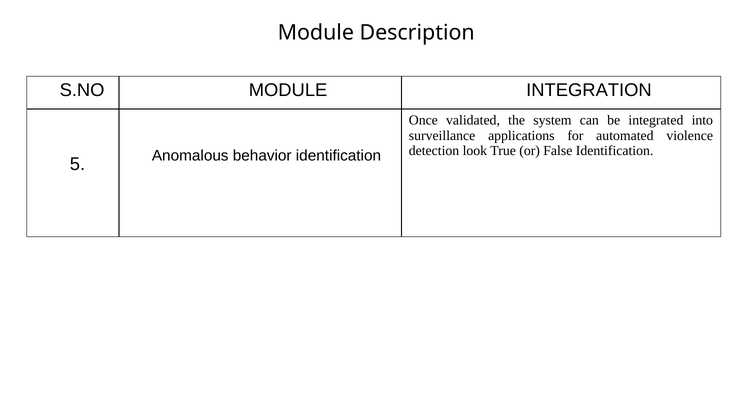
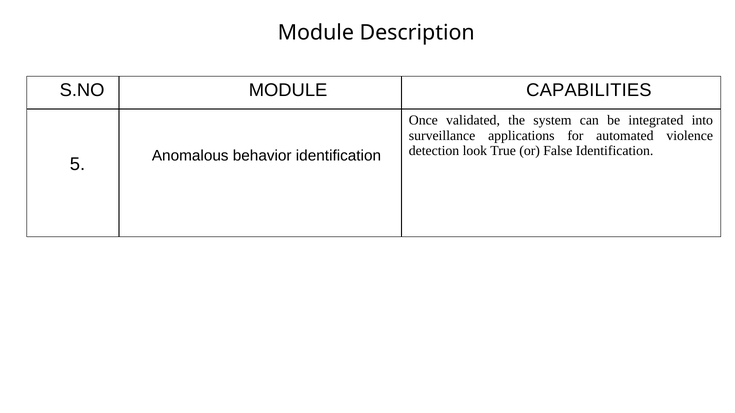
INTEGRATION: INTEGRATION -> CAPABILITIES
